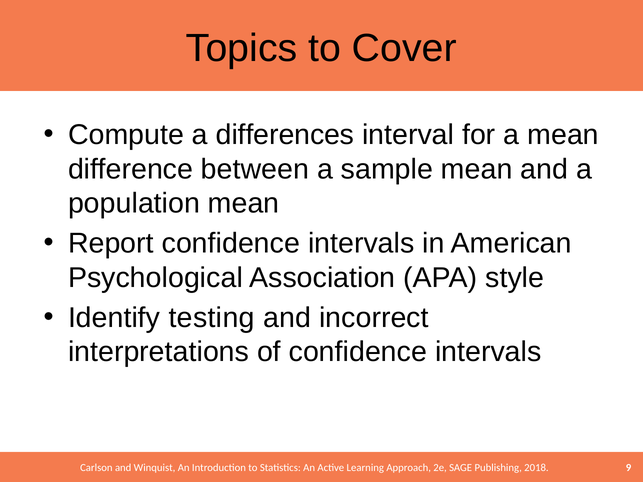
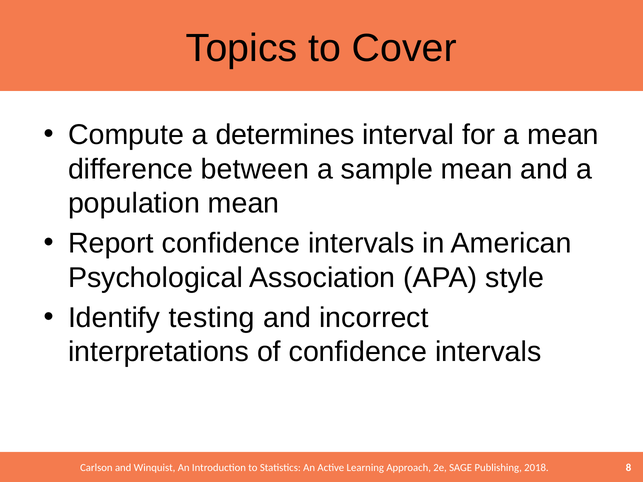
differences: differences -> determines
9: 9 -> 8
